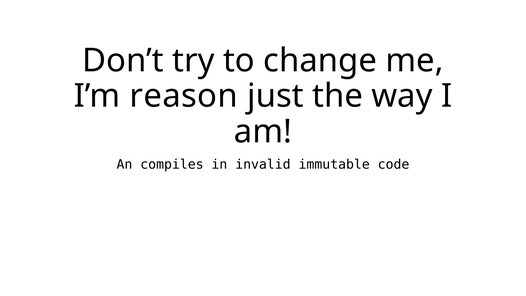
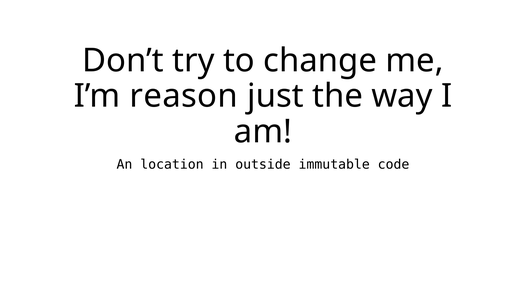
compiles: compiles -> location
invalid: invalid -> outside
